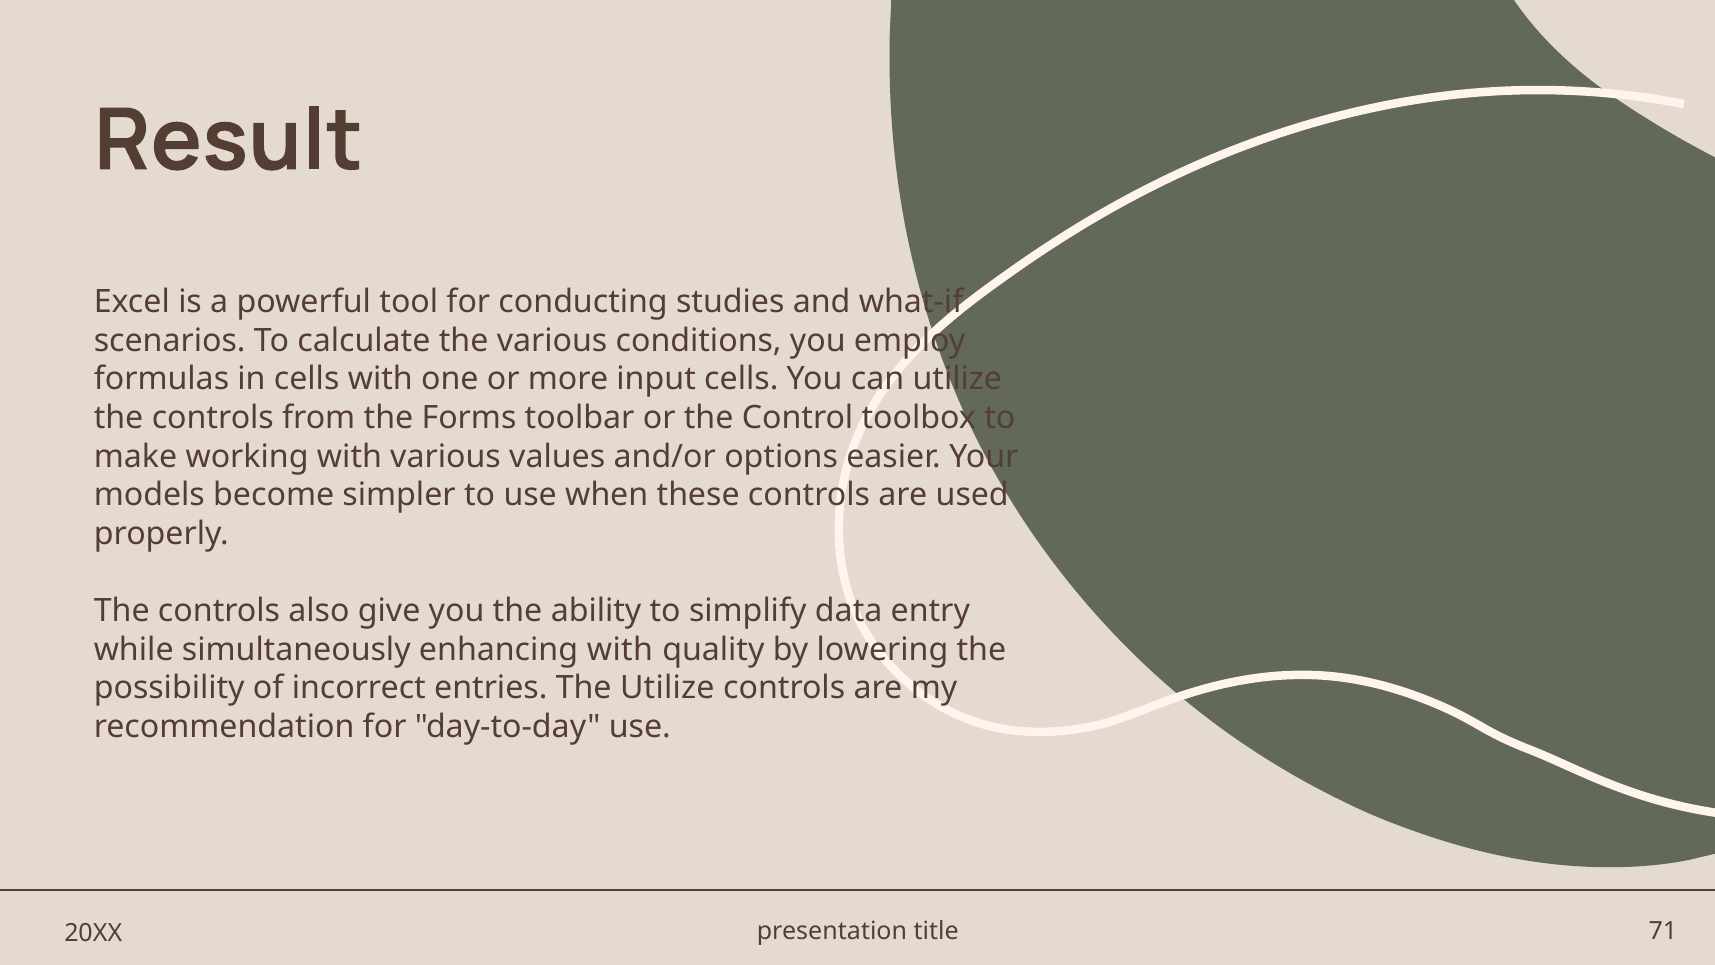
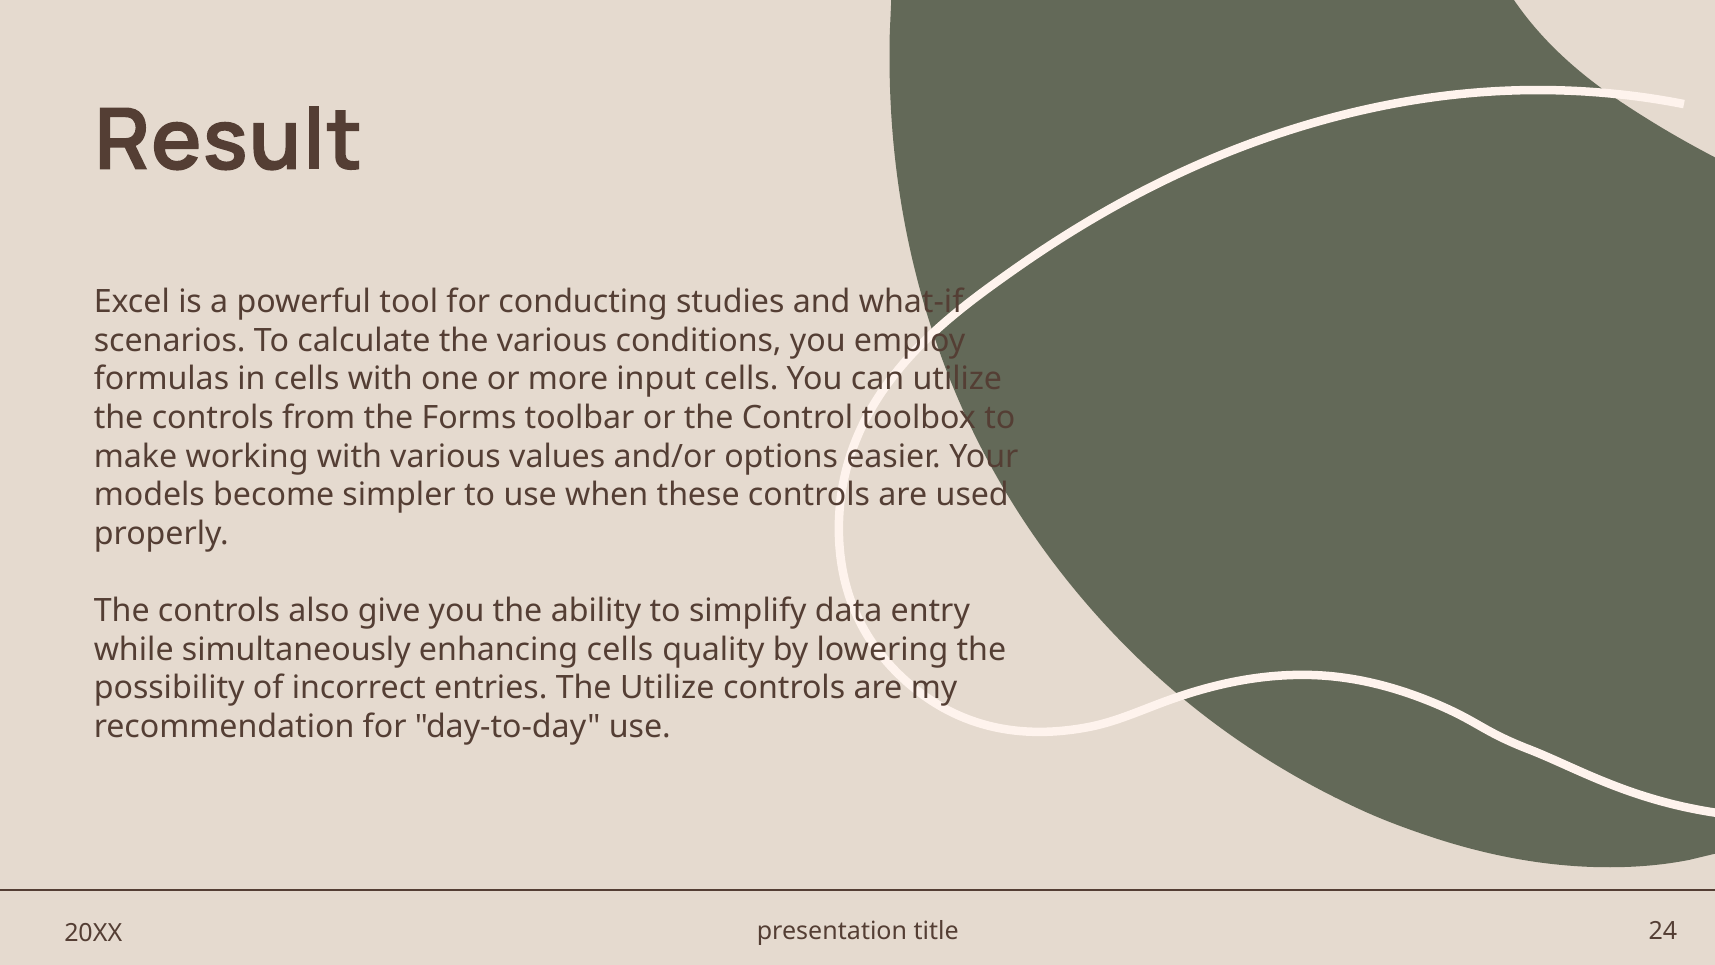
enhancing with: with -> cells
71: 71 -> 24
